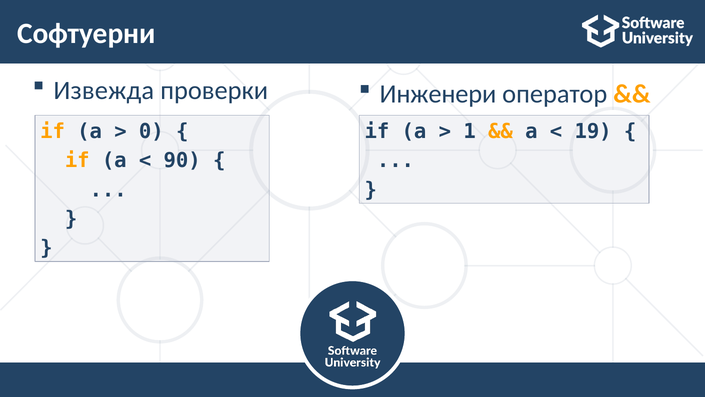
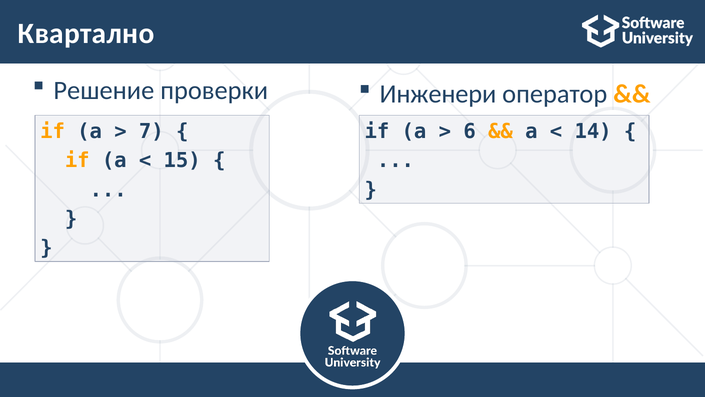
Софтуерни: Софтуерни -> Квартално
Извежда: Извежда -> Решение
0: 0 -> 7
1: 1 -> 6
19: 19 -> 14
90: 90 -> 15
